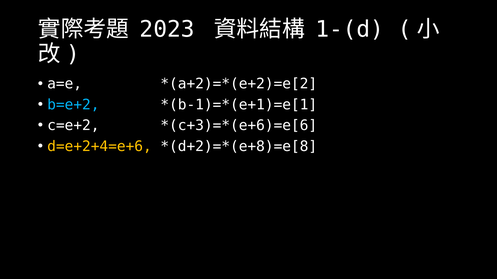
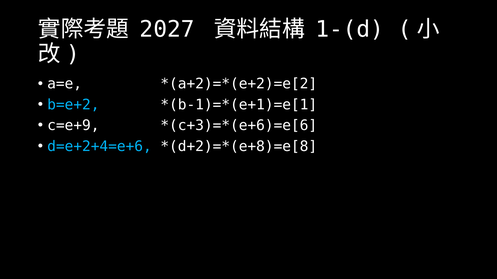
2023: 2023 -> 2027
c=e+2: c=e+2 -> c=e+9
d=e+2+4=e+6 colour: yellow -> light blue
